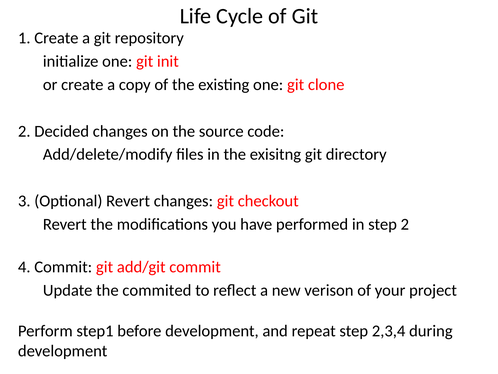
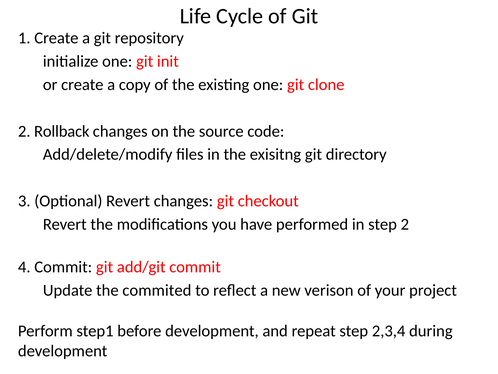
Decided: Decided -> Rollback
